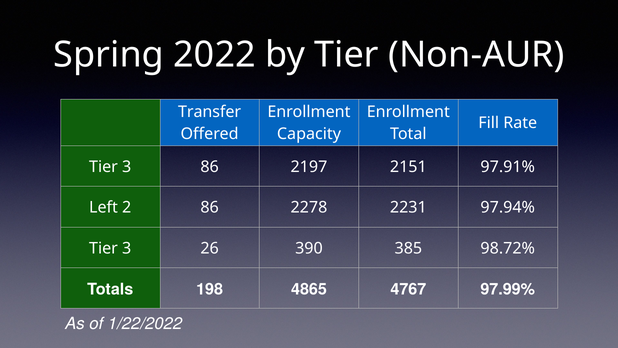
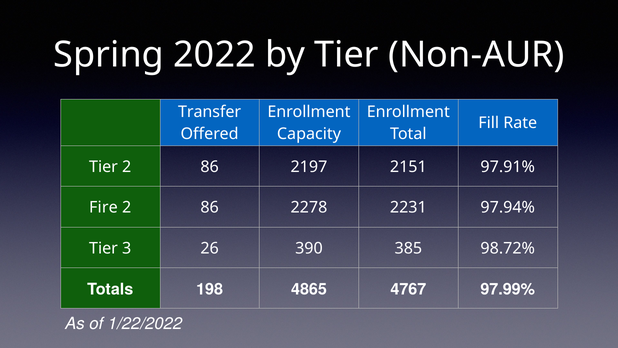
3 at (127, 167): 3 -> 2
Left: Left -> Fire
